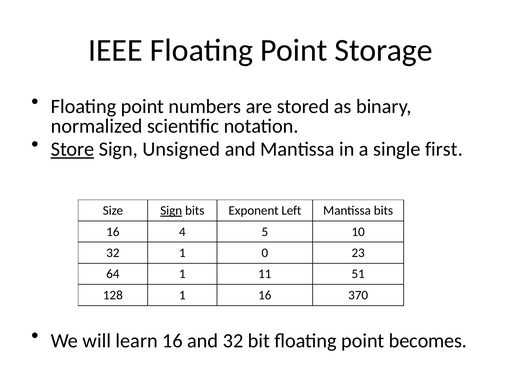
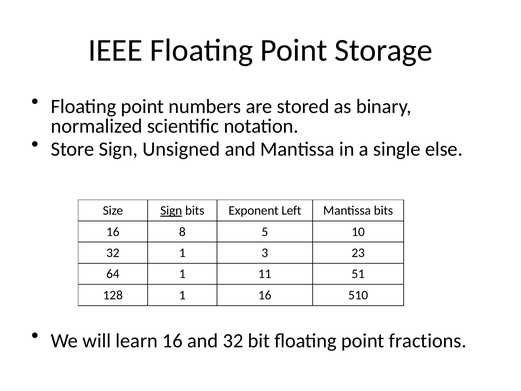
Store underline: present -> none
first: first -> else
4: 4 -> 8
0: 0 -> 3
370: 370 -> 510
becomes: becomes -> fractions
